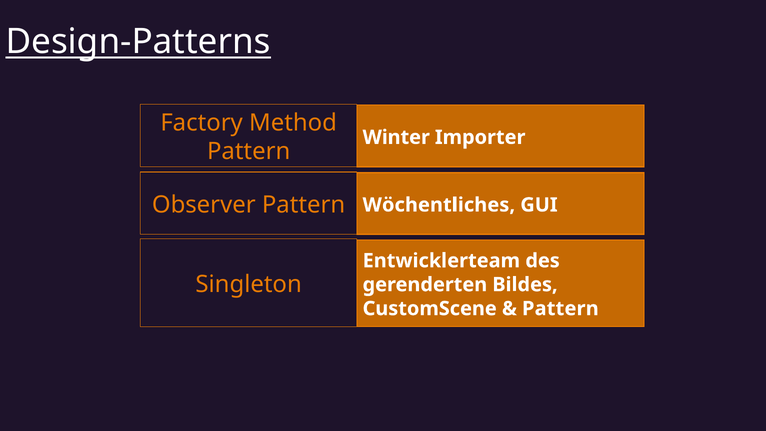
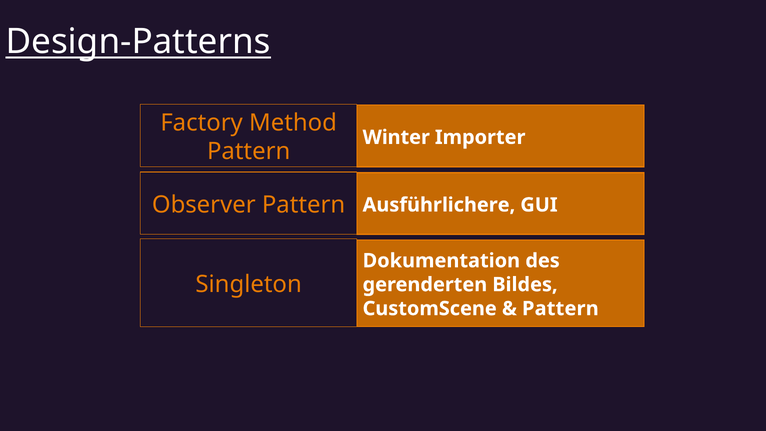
Wöchentliches: Wöchentliches -> Ausführlichere
Entwicklerteam: Entwicklerteam -> Dokumentation
